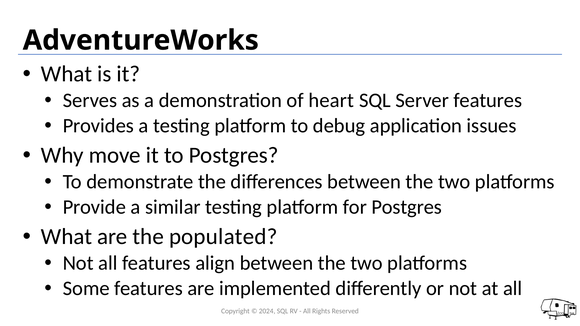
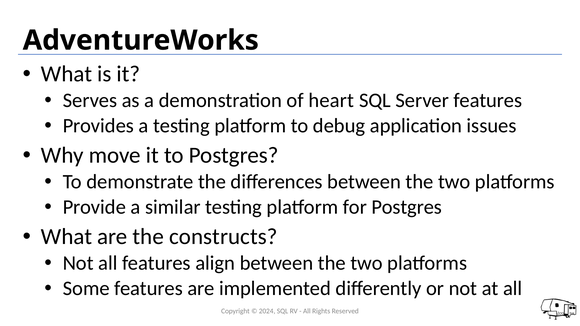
populated: populated -> constructs
